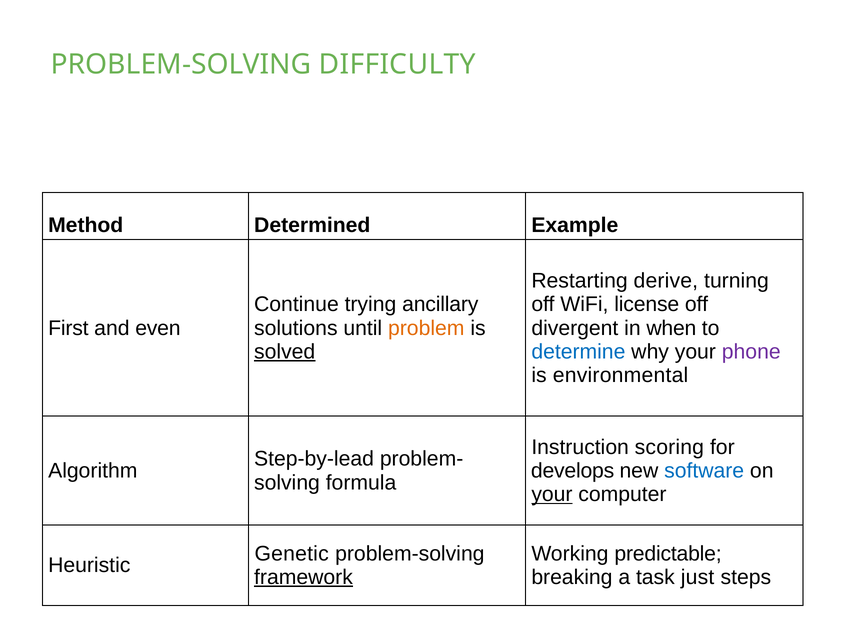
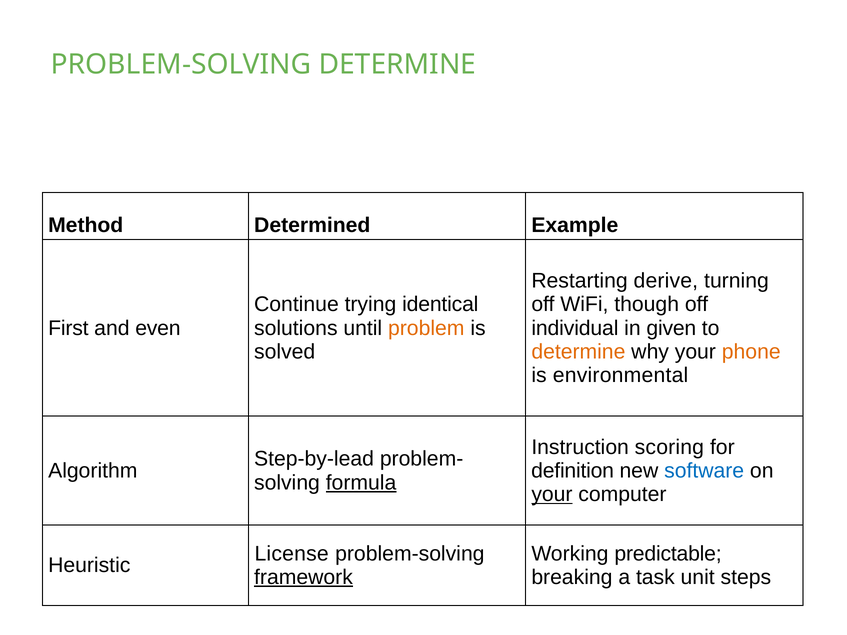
PROBLEM-SOLVING DIFFICULTY: DIFFICULTY -> DETERMINE
ancillary: ancillary -> identical
license: license -> though
divergent: divergent -> individual
when: when -> given
solved underline: present -> none
determine at (578, 352) colour: blue -> orange
phone colour: purple -> orange
develops: develops -> definition
formula underline: none -> present
Genetic: Genetic -> License
just: just -> unit
